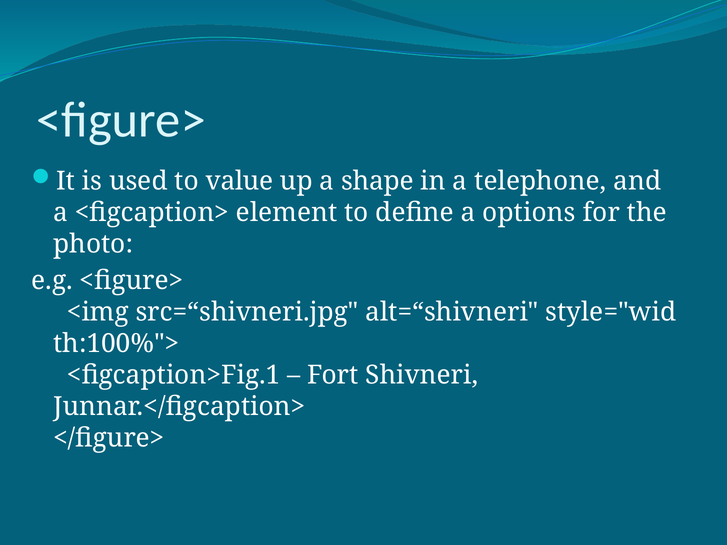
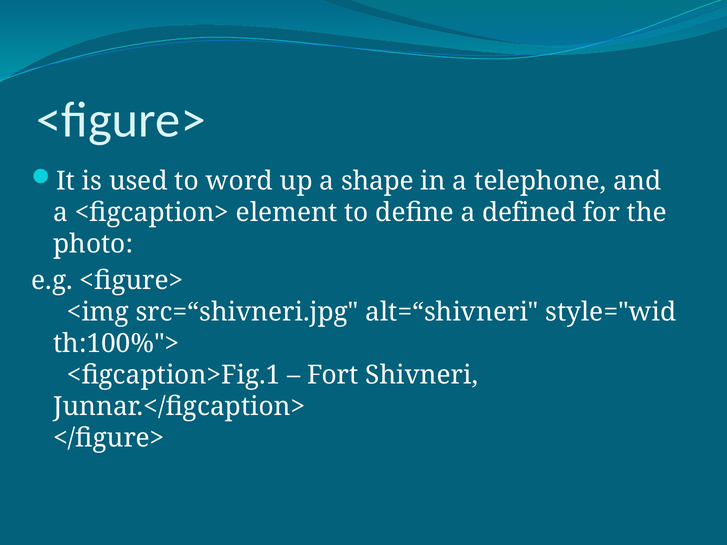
value: value -> word
options: options -> defined
